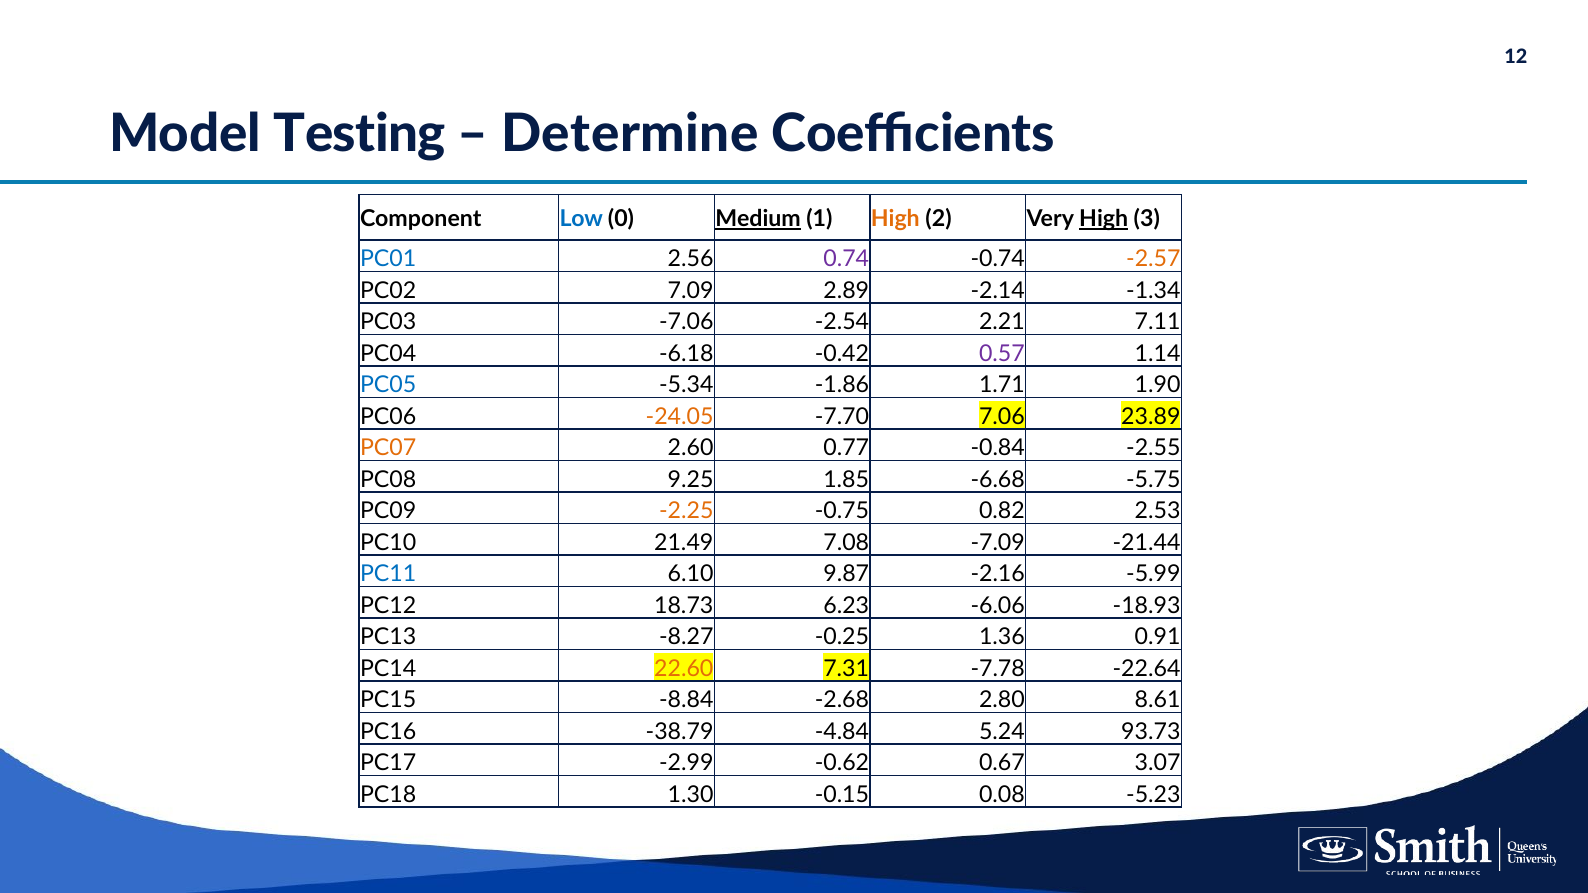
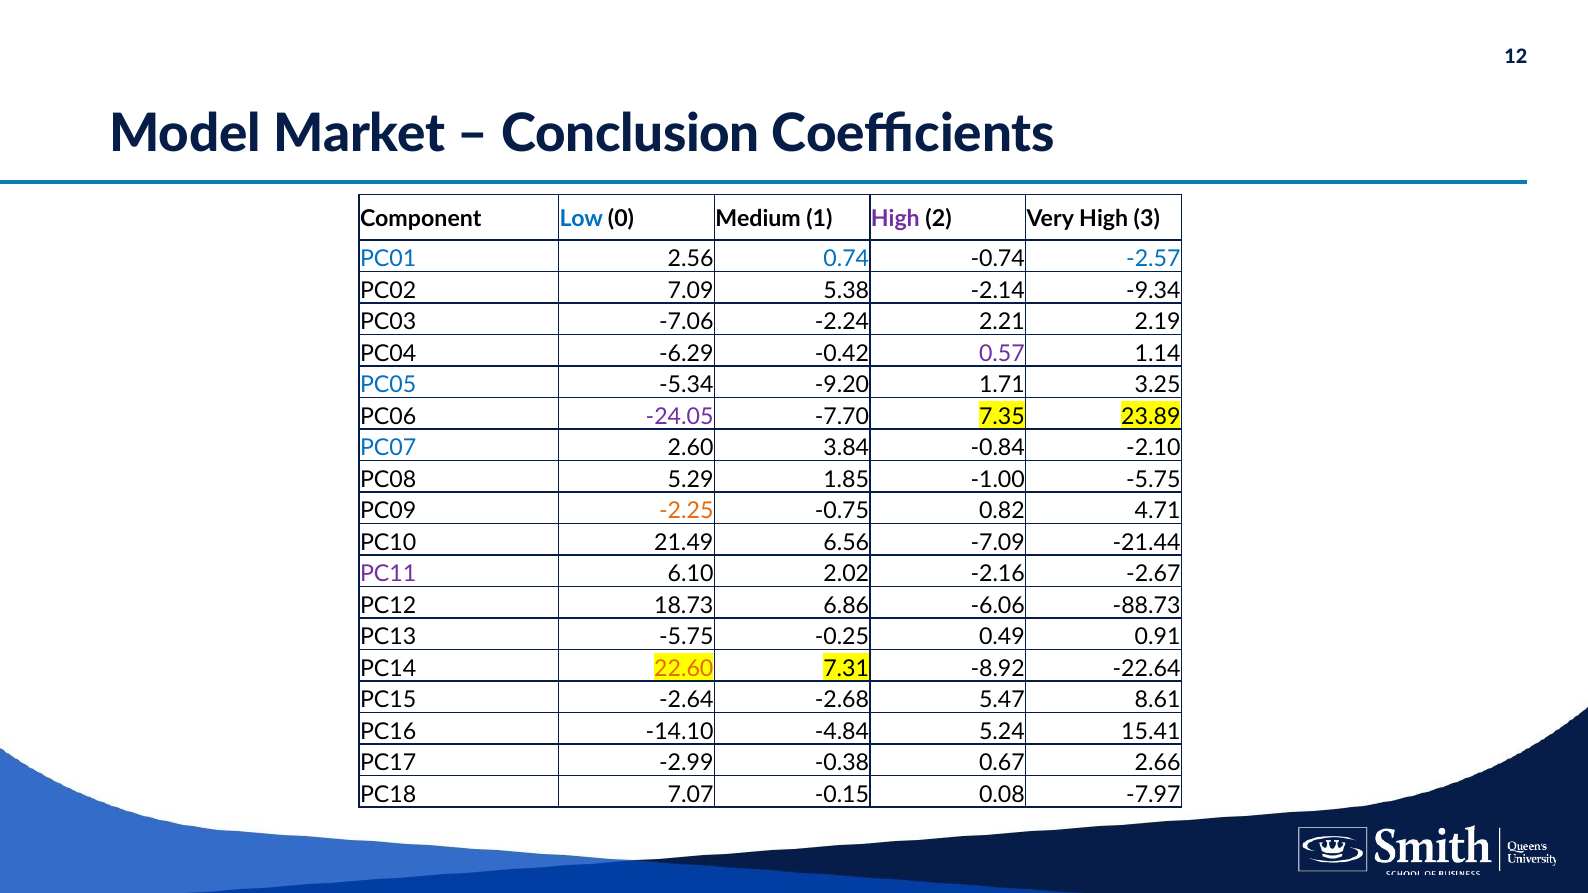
Testing: Testing -> Market
Determine: Determine -> Conclusion
Medium underline: present -> none
High at (895, 219) colour: orange -> purple
High at (1104, 219) underline: present -> none
0.74 colour: purple -> blue
-2.57 colour: orange -> blue
2.89: 2.89 -> 5.38
-1.34: -1.34 -> -9.34
-2.54: -2.54 -> -2.24
7.11: 7.11 -> 2.19
-6.18: -6.18 -> -6.29
-1.86: -1.86 -> -9.20
1.90: 1.90 -> 3.25
-24.05 colour: orange -> purple
7.06: 7.06 -> 7.35
PC07 colour: orange -> blue
0.77: 0.77 -> 3.84
-2.55: -2.55 -> -2.10
9.25: 9.25 -> 5.29
-6.68: -6.68 -> -1.00
2.53: 2.53 -> 4.71
7.08: 7.08 -> 6.56
PC11 colour: blue -> purple
9.87: 9.87 -> 2.02
-5.99: -5.99 -> -2.67
6.23: 6.23 -> 6.86
-18.93: -18.93 -> -88.73
PC13 -8.27: -8.27 -> -5.75
1.36: 1.36 -> 0.49
-7.78: -7.78 -> -8.92
-8.84: -8.84 -> -2.64
2.80: 2.80 -> 5.47
-38.79: -38.79 -> -14.10
93.73: 93.73 -> 15.41
-0.62: -0.62 -> -0.38
3.07: 3.07 -> 2.66
1.30: 1.30 -> 7.07
-5.23: -5.23 -> -7.97
